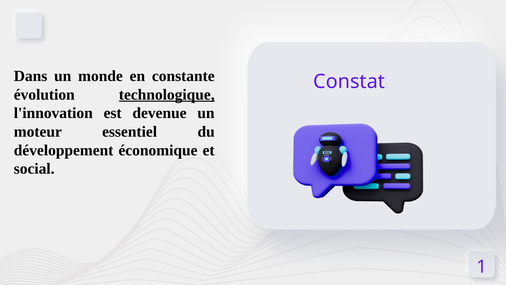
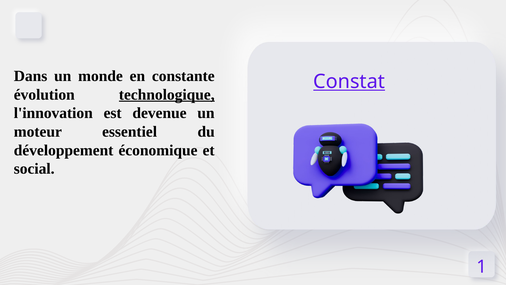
Constat underline: none -> present
